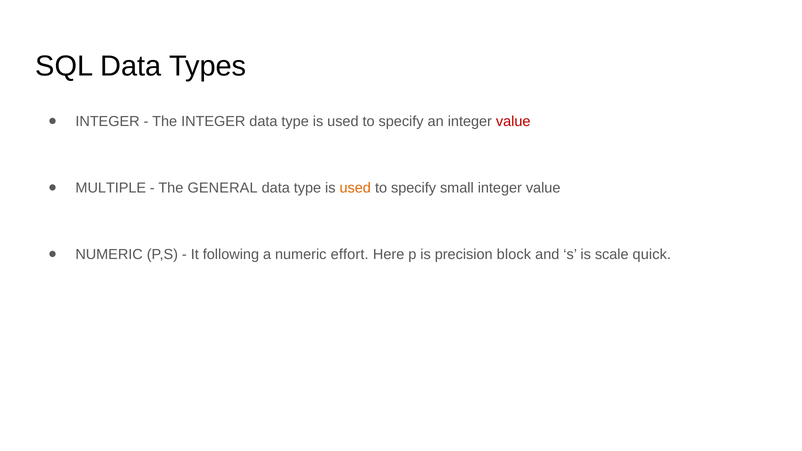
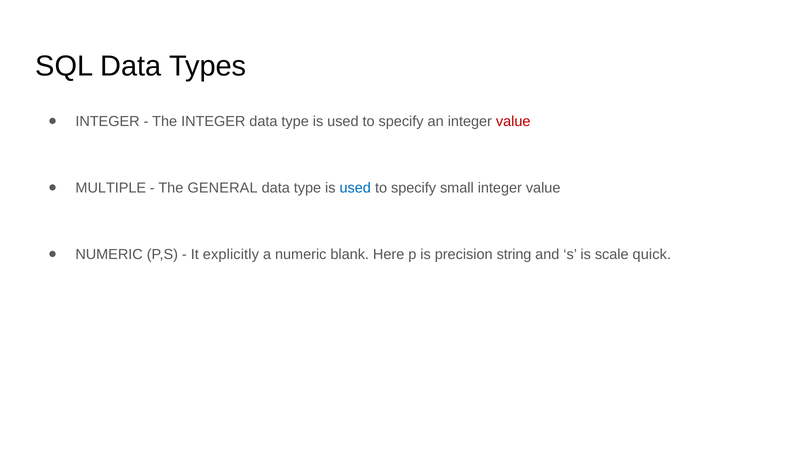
used at (355, 188) colour: orange -> blue
following: following -> explicitly
effort: effort -> blank
block: block -> string
